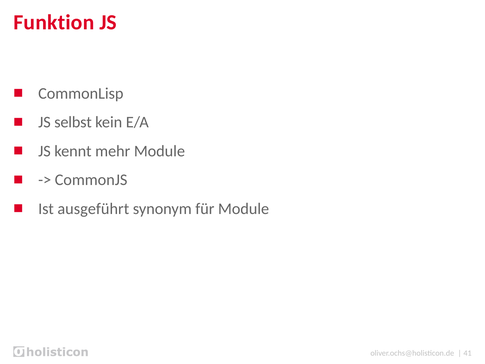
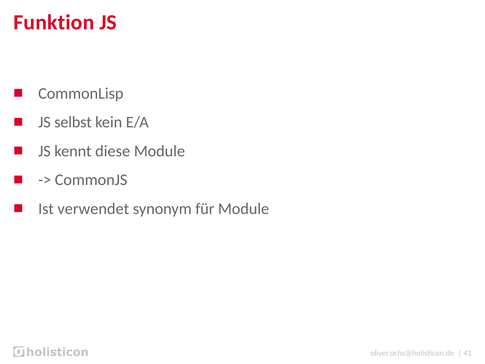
mehr: mehr -> diese
ausgeführt: ausgeführt -> verwendet
